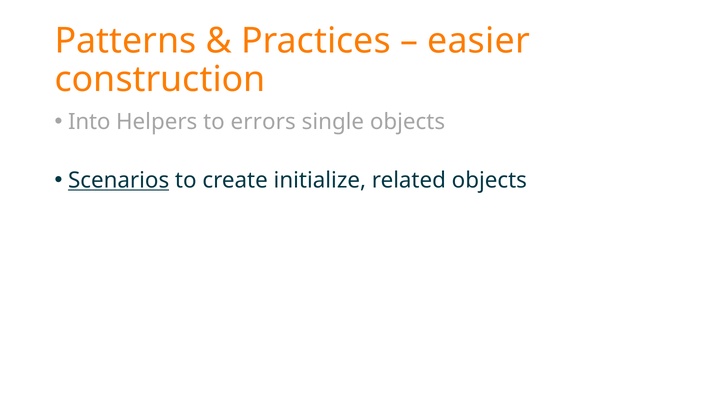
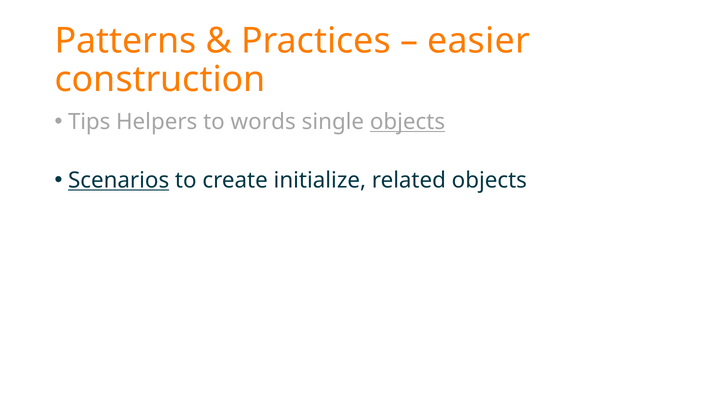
Into: Into -> Tips
errors: errors -> words
objects at (408, 122) underline: none -> present
